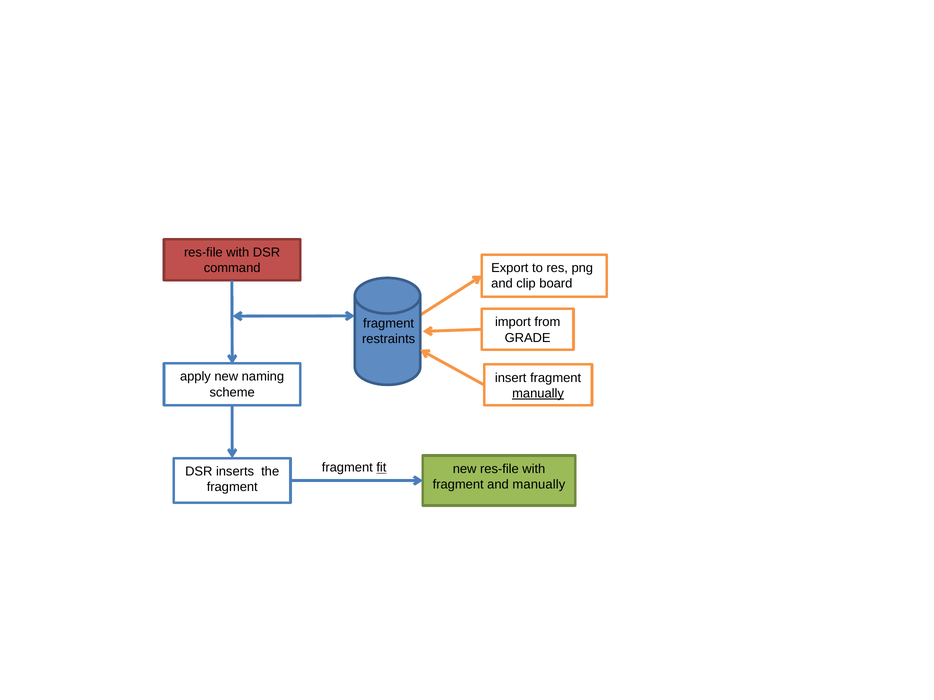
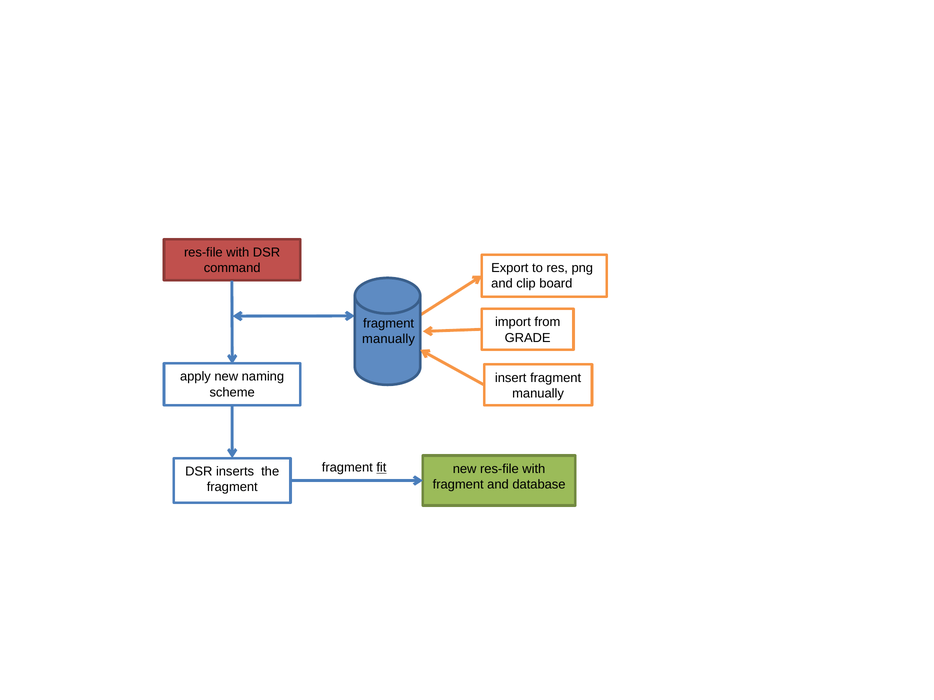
restraints at (389, 339): restraints -> manually
manually at (538, 394) underline: present -> none
and manually: manually -> database
